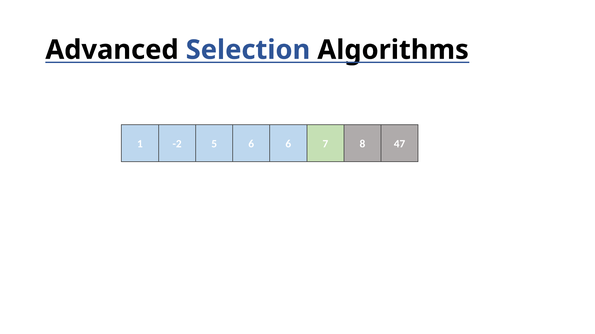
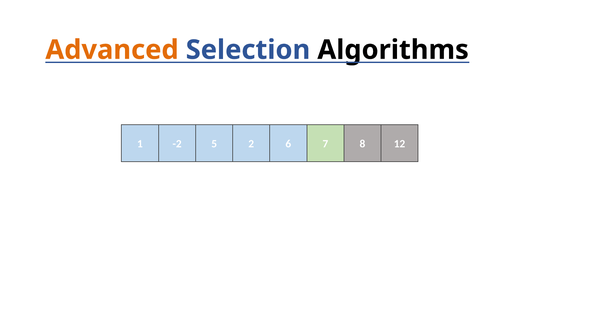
Advanced colour: black -> orange
5 6: 6 -> 2
47: 47 -> 12
